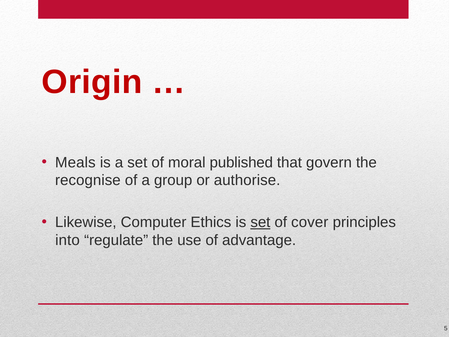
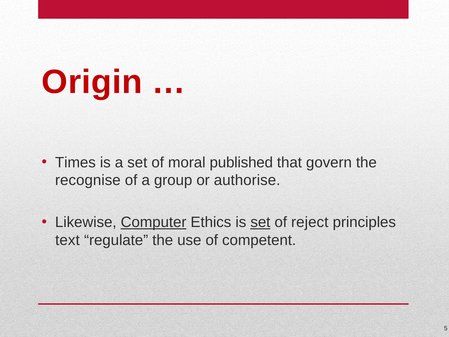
Meals: Meals -> Times
Computer underline: none -> present
cover: cover -> reject
into: into -> text
advantage: advantage -> competent
